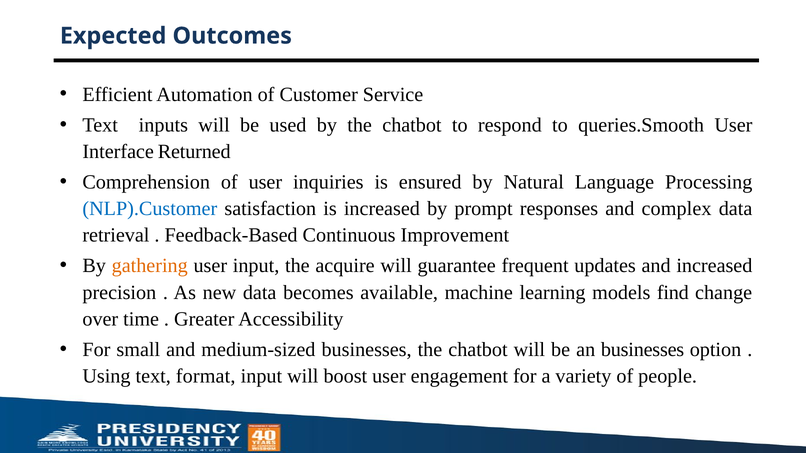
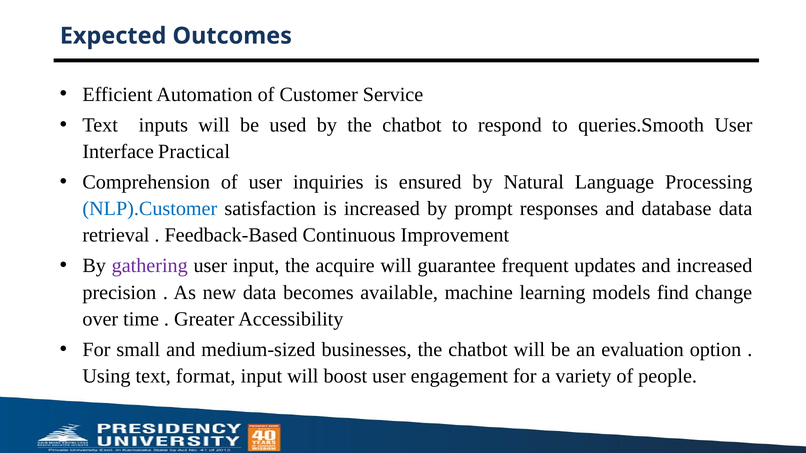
Returned: Returned -> Practical
complex: complex -> database
gathering colour: orange -> purple
an businesses: businesses -> evaluation
